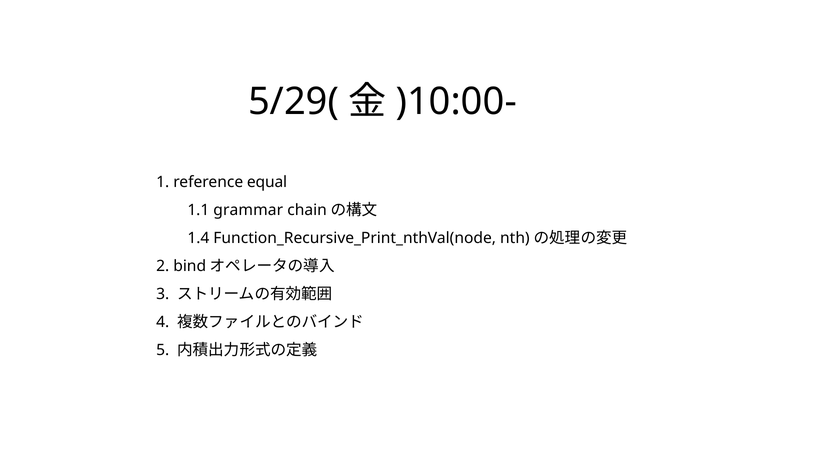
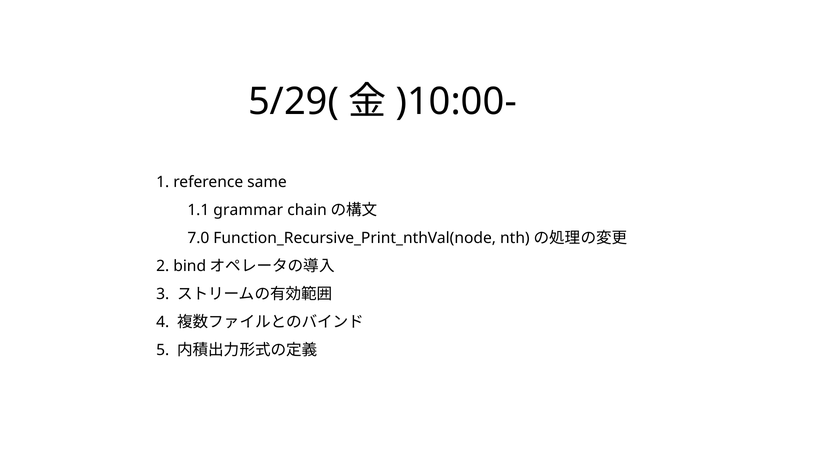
equal: equal -> same
1.4: 1.4 -> 7.0
